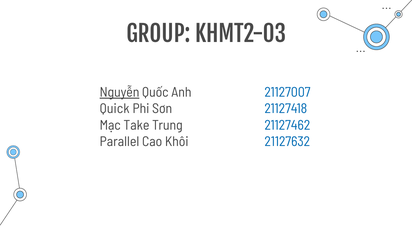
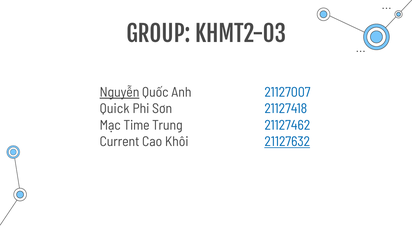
Take: Take -> Time
Parallel: Parallel -> Current
21127632 underline: none -> present
